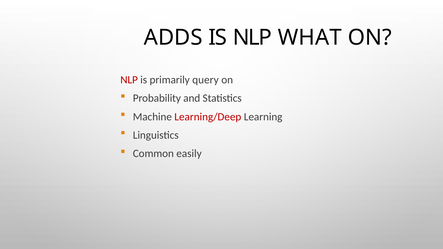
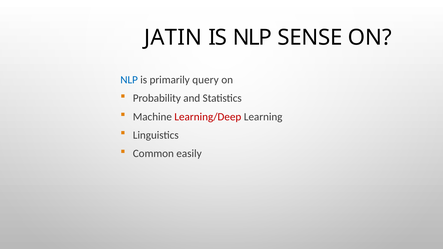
ADDS: ADDS -> JATIN
WHAT: WHAT -> SENSE
NLP at (129, 80) colour: red -> blue
